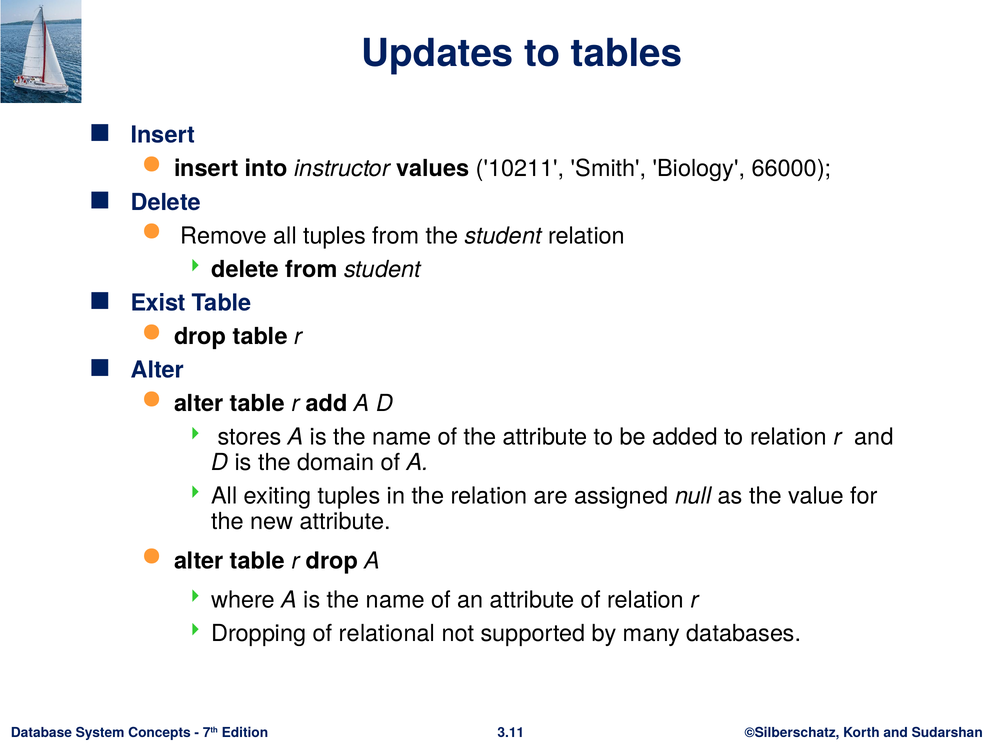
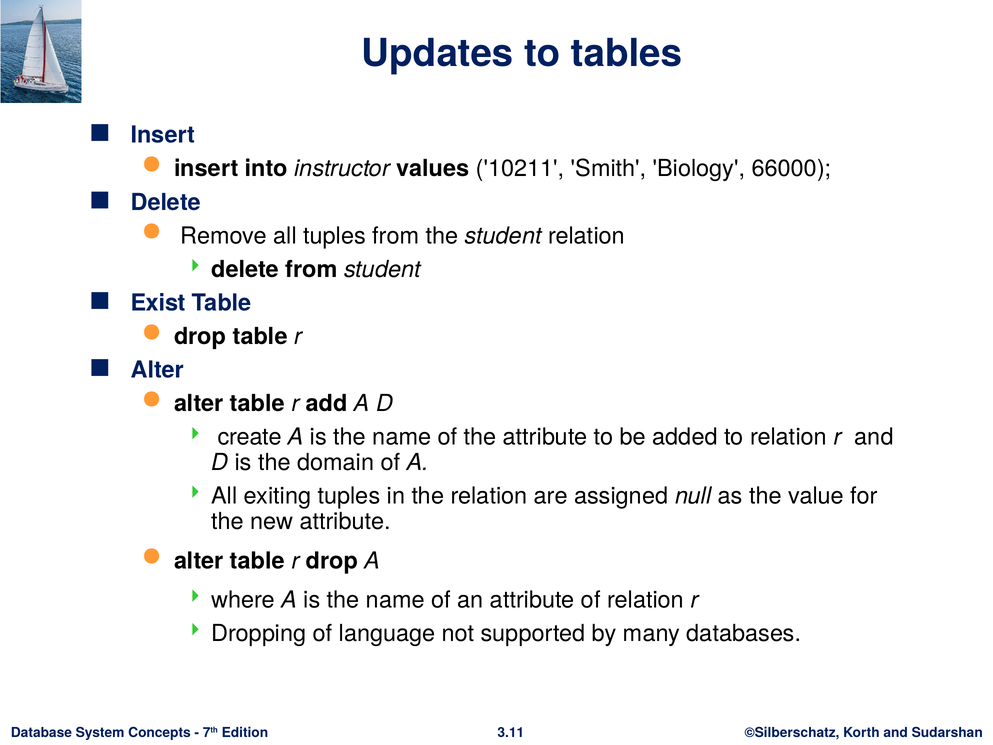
stores: stores -> create
relational: relational -> language
